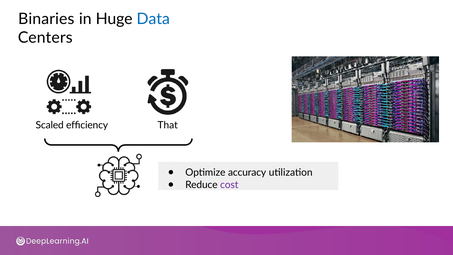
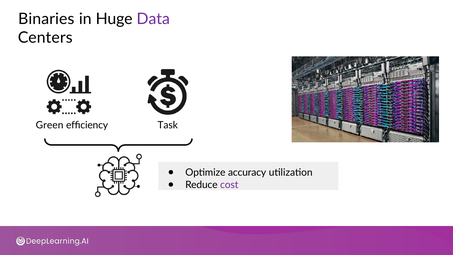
Data colour: blue -> purple
Scaled: Scaled -> Green
That: That -> Task
